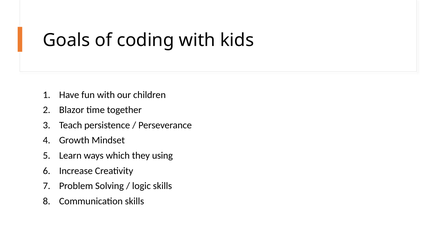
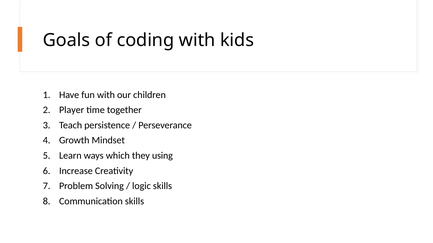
Blazor: Blazor -> Player
